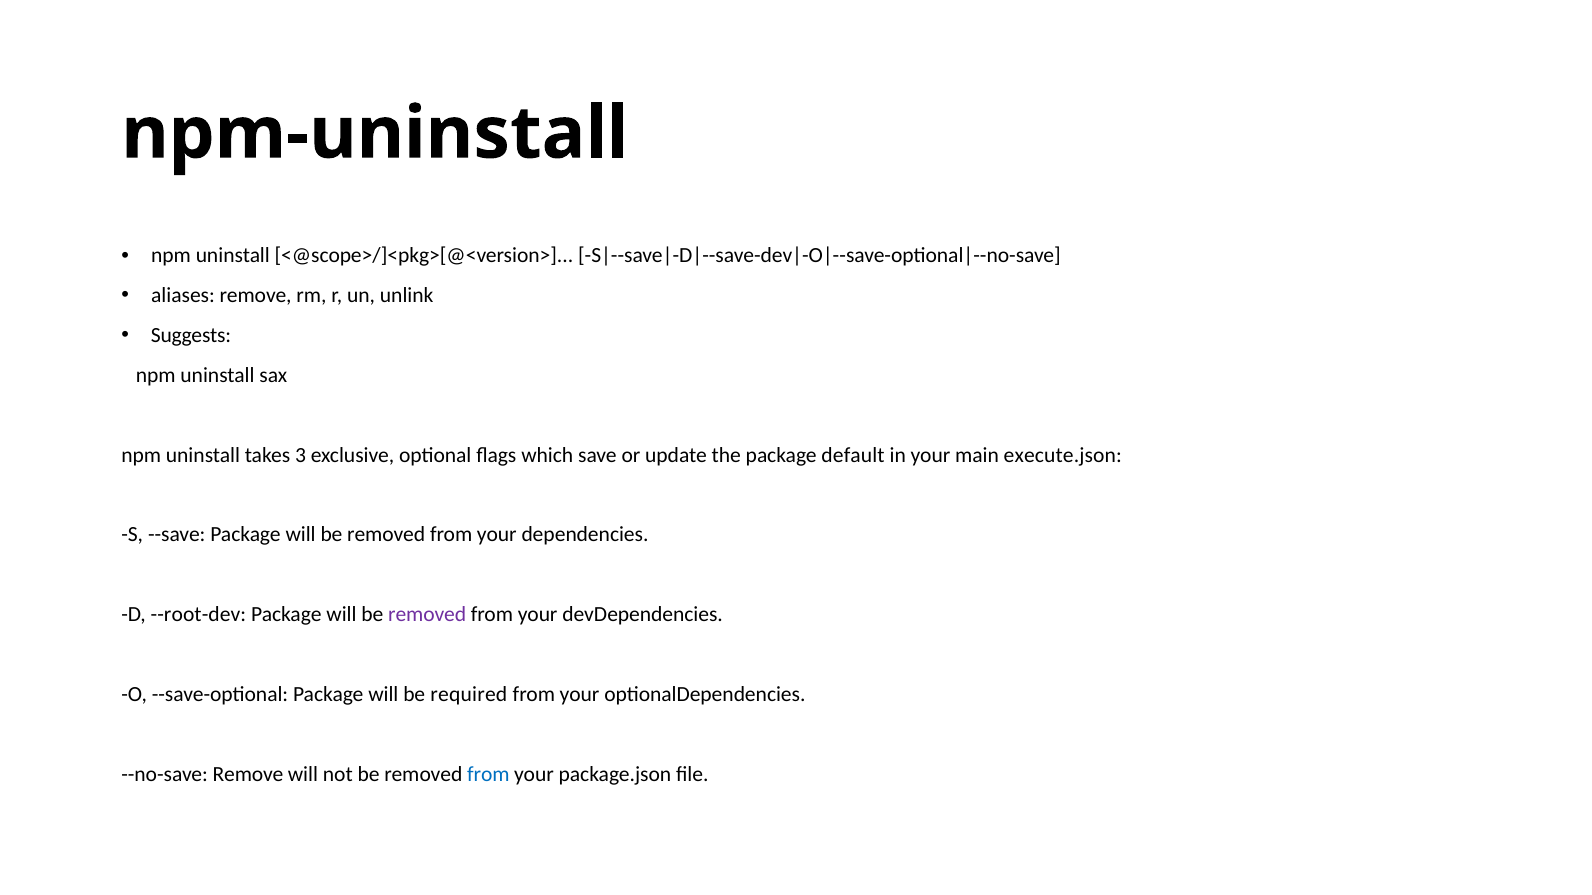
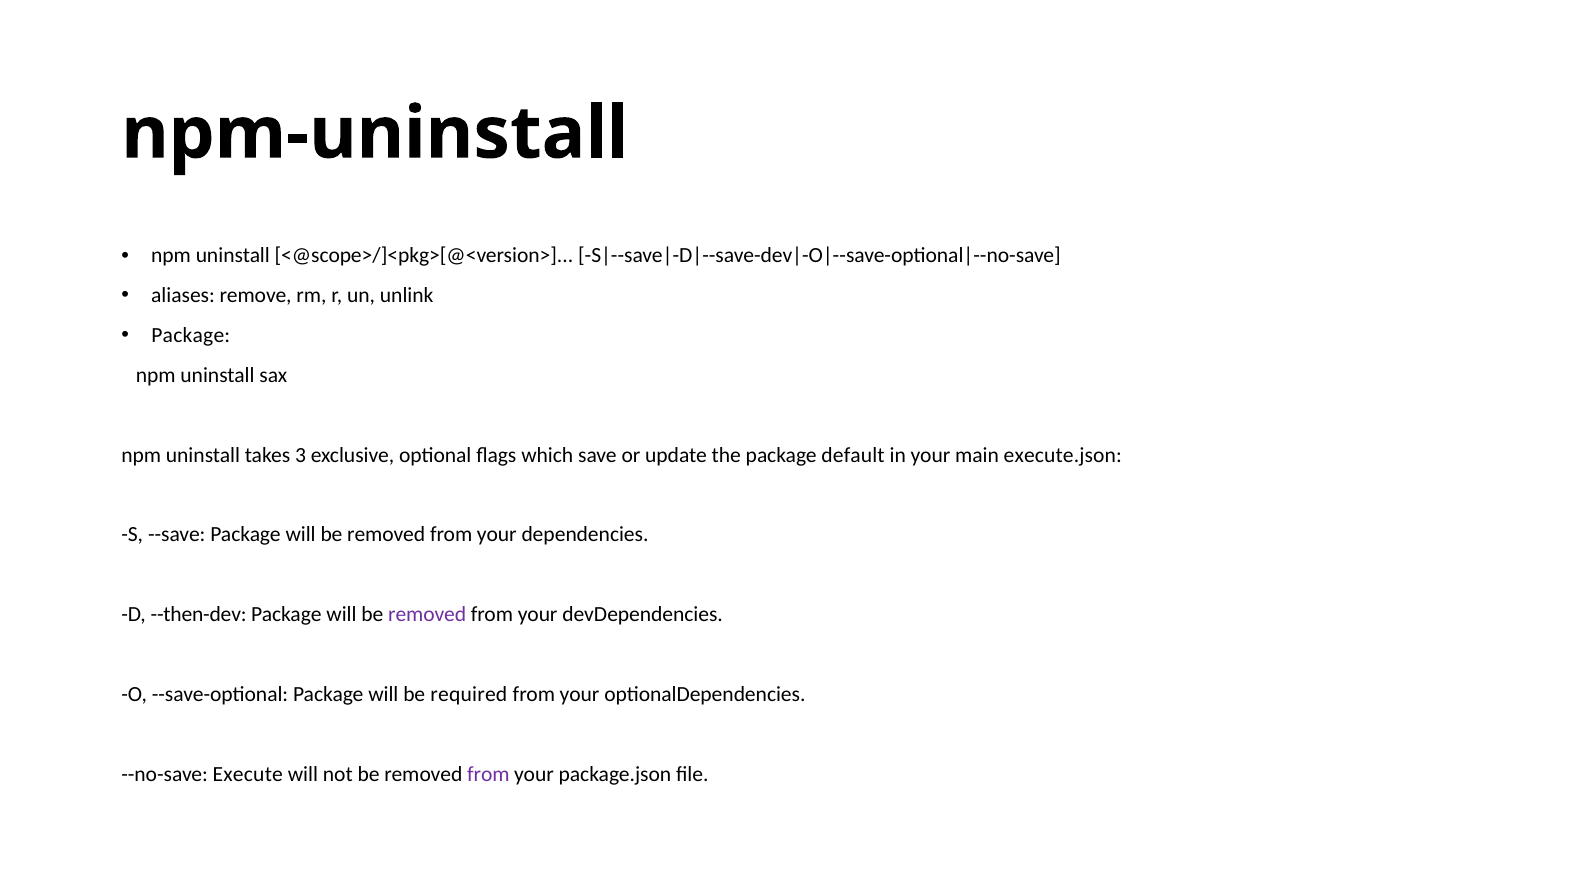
Suggests at (191, 336): Suggests -> Package
--root-dev: --root-dev -> --then-dev
--no-save Remove: Remove -> Execute
from at (488, 774) colour: blue -> purple
